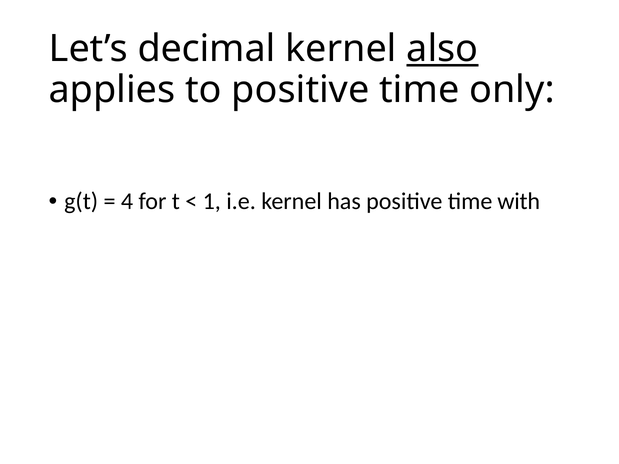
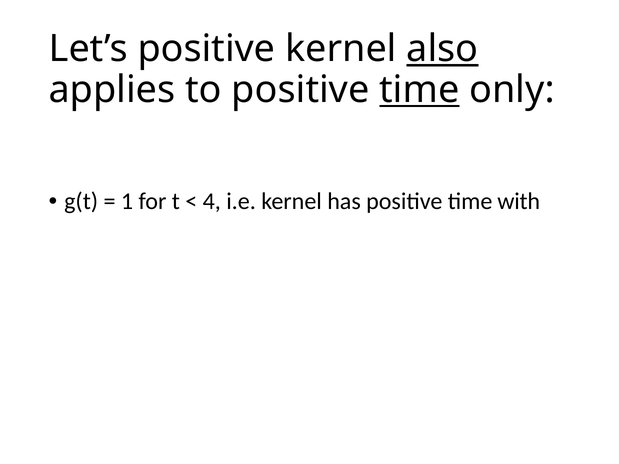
Let’s decimal: decimal -> positive
time at (419, 90) underline: none -> present
4: 4 -> 1
1: 1 -> 4
